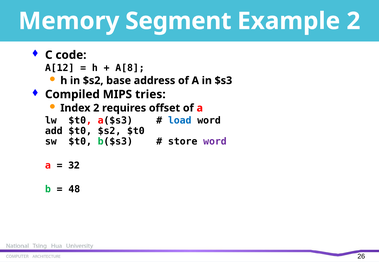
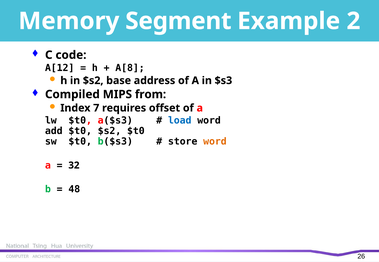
tries: tries -> from
Index 2: 2 -> 7
word at (215, 142) colour: purple -> orange
